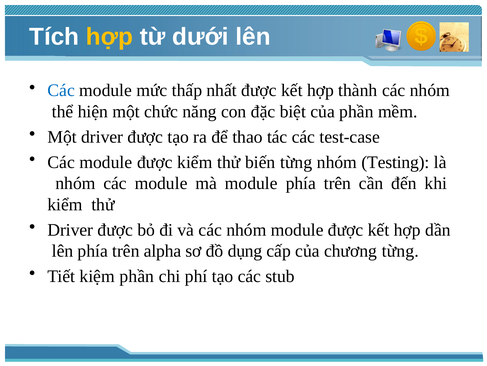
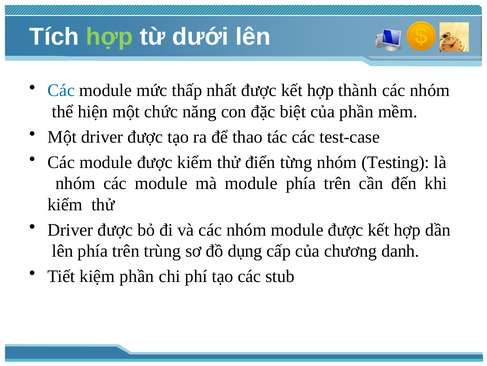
hợp at (109, 37) colour: yellow -> light green
biến: biến -> điển
alpha: alpha -> trùng
chương từng: từng -> danh
